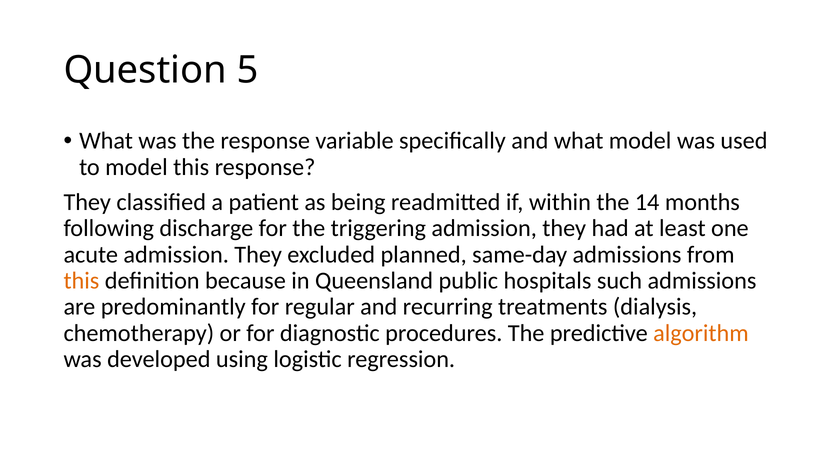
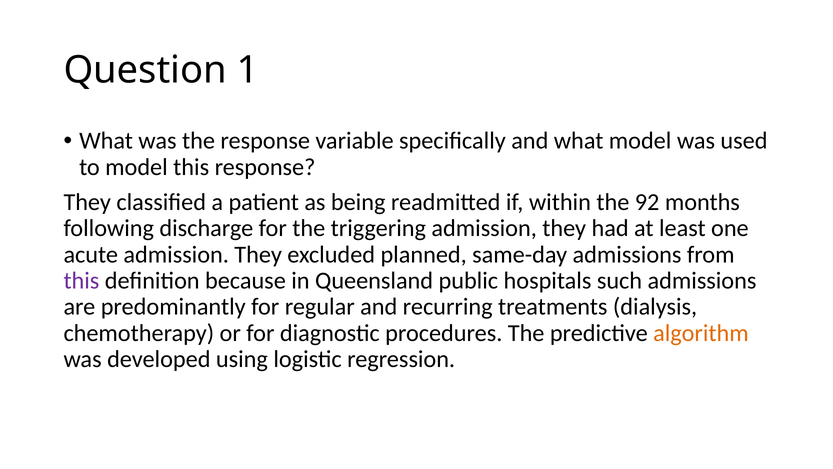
5: 5 -> 1
14: 14 -> 92
this at (81, 280) colour: orange -> purple
